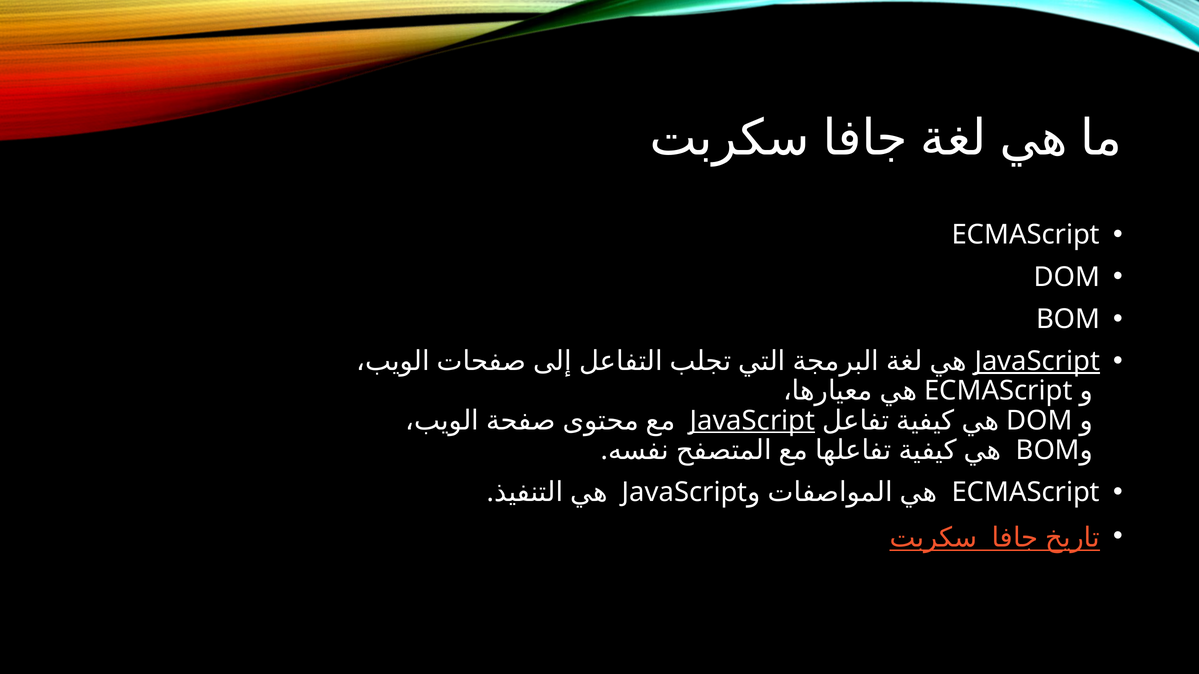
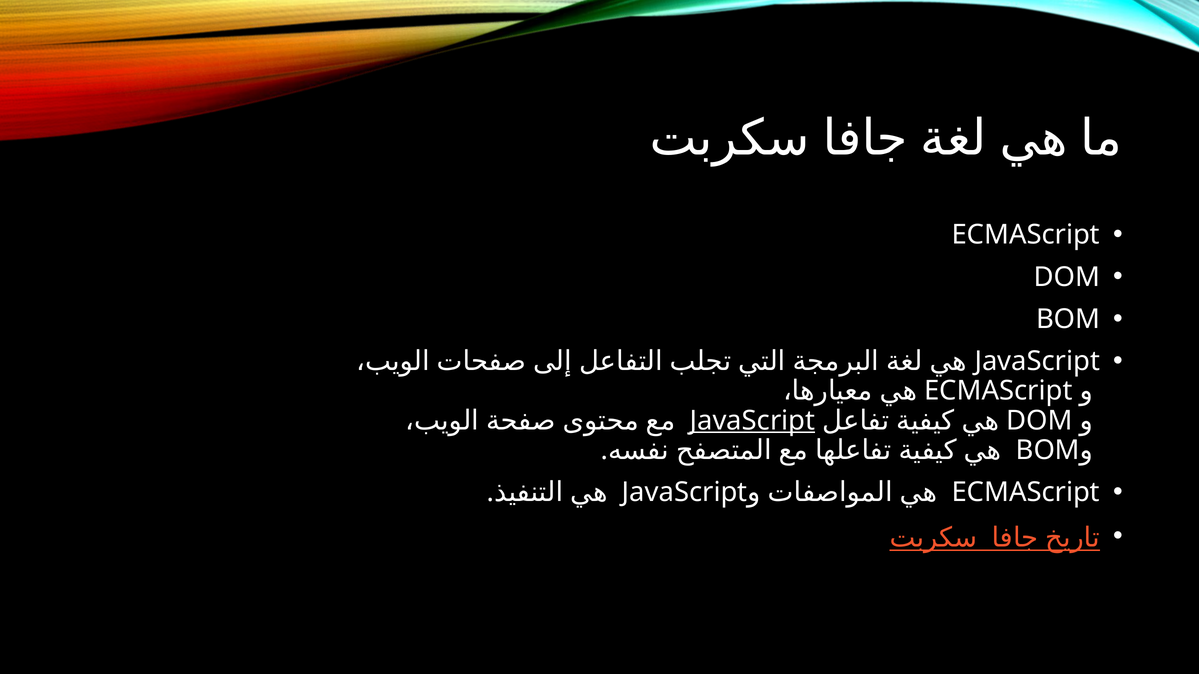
JavaScript at (1037, 361) underline: present -> none
